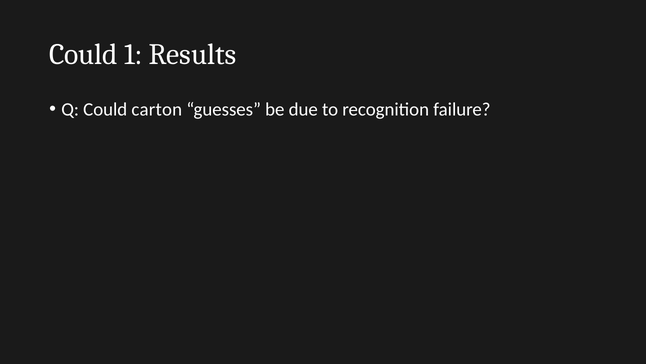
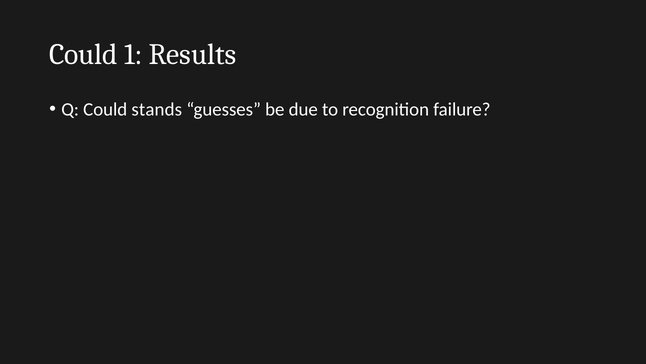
carton: carton -> stands
